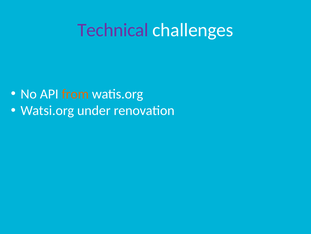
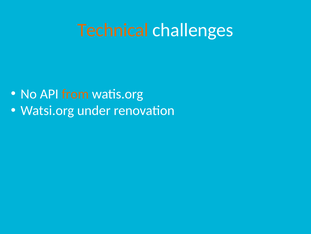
Technical colour: purple -> orange
